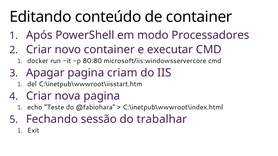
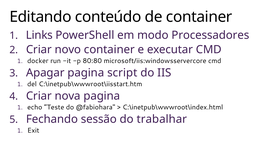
Após: Após -> Links
criam: criam -> script
